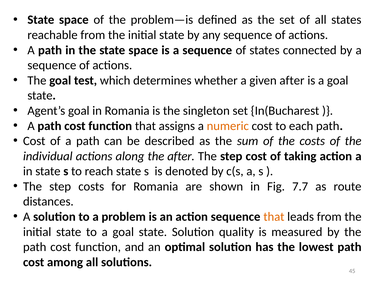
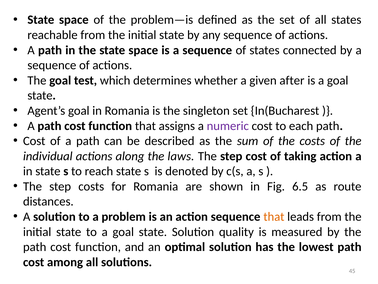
numeric colour: orange -> purple
the after: after -> laws
7.7: 7.7 -> 6.5
